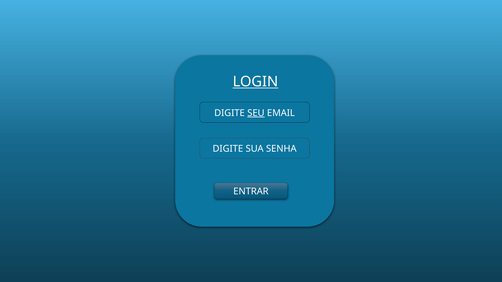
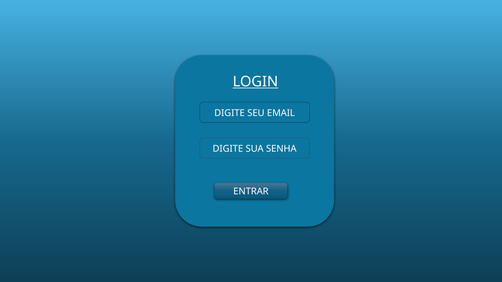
SEU underline: present -> none
